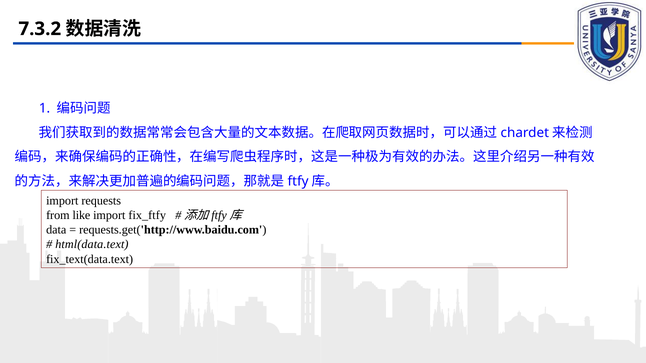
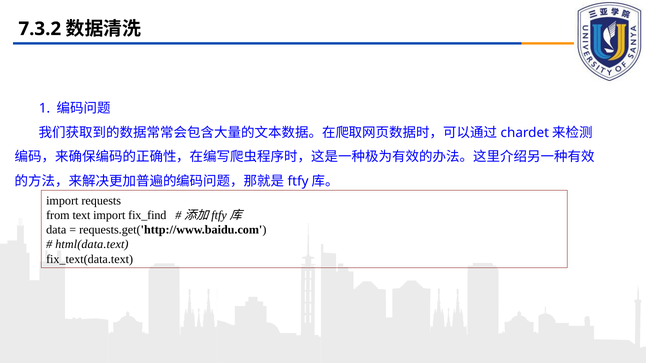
like: like -> text
fix_ftfy: fix_ftfy -> fix_find
